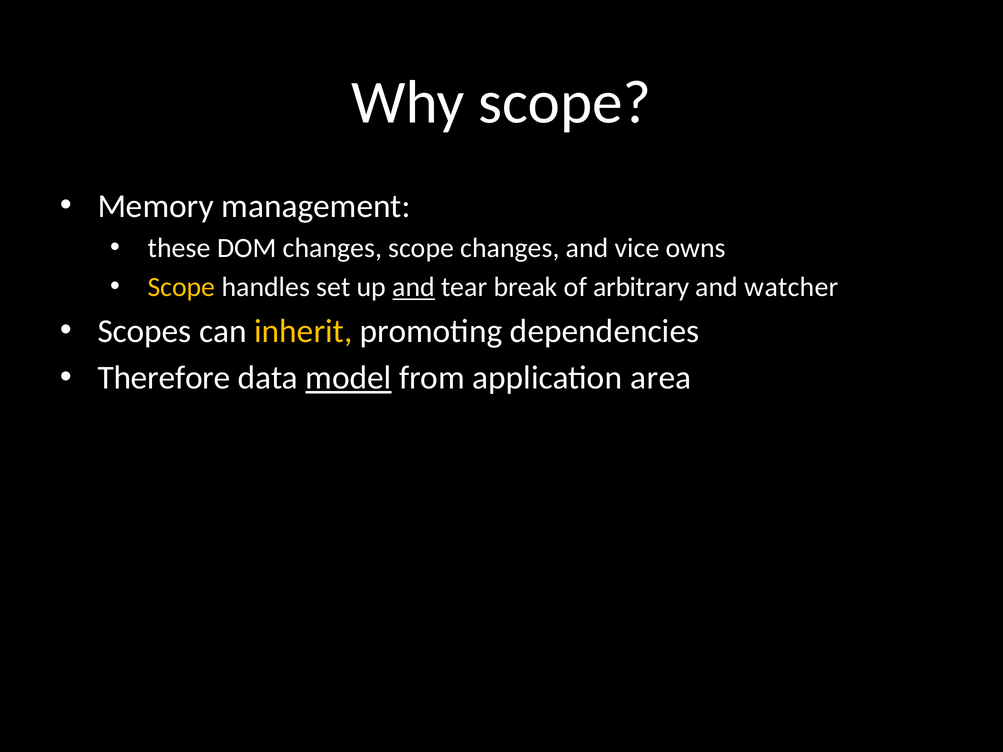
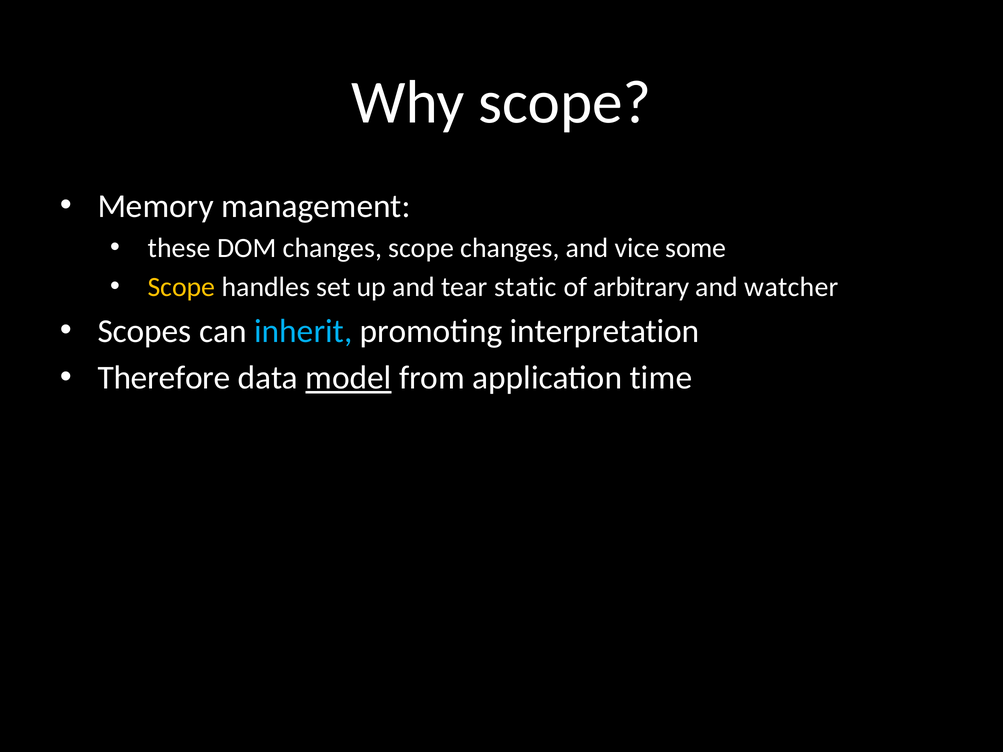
owns: owns -> some
and at (414, 287) underline: present -> none
break: break -> static
inherit colour: yellow -> light blue
dependencies: dependencies -> interpretation
area: area -> time
